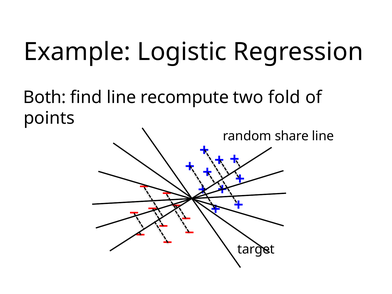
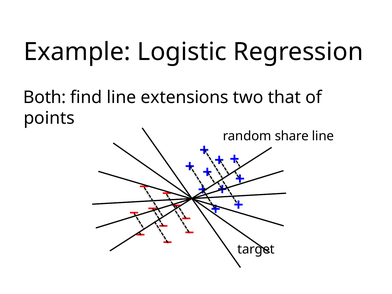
recompute: recompute -> extensions
fold: fold -> that
